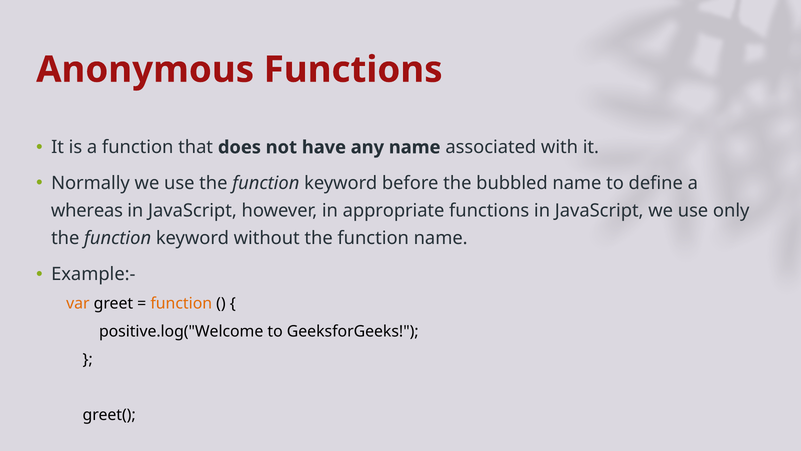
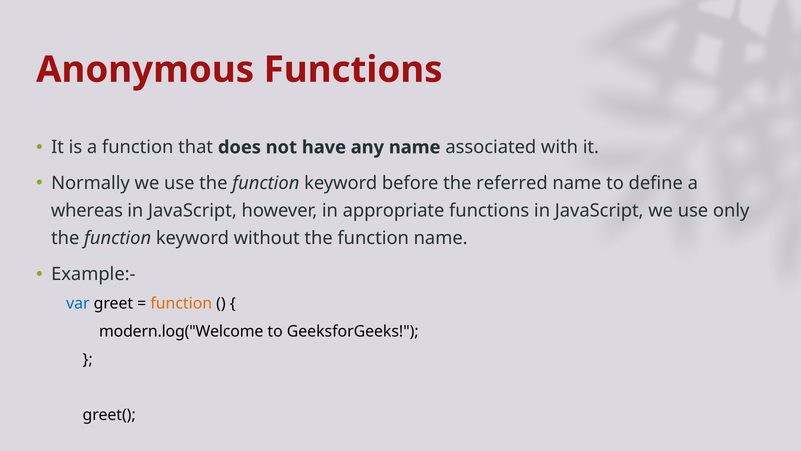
bubbled: bubbled -> referred
var colour: orange -> blue
positive.log("Welcome: positive.log("Welcome -> modern.log("Welcome
